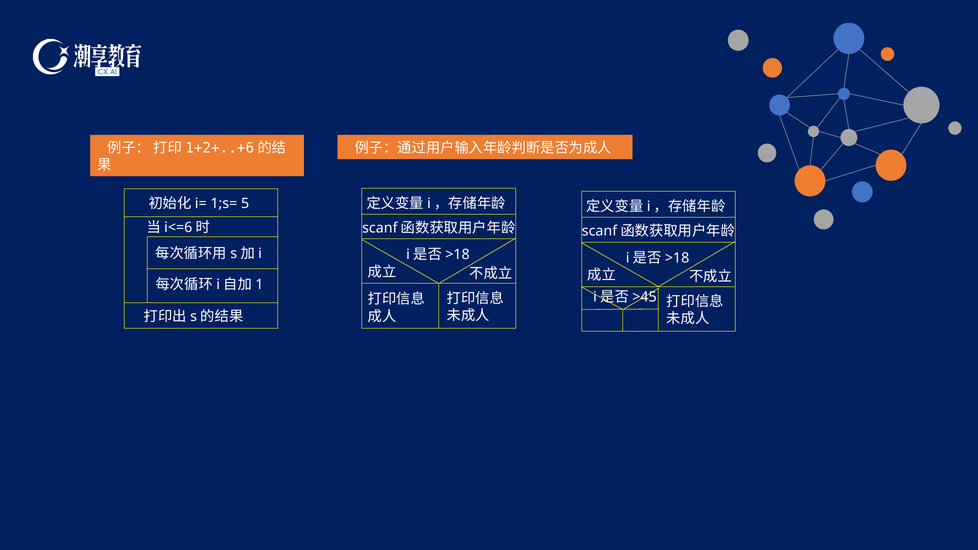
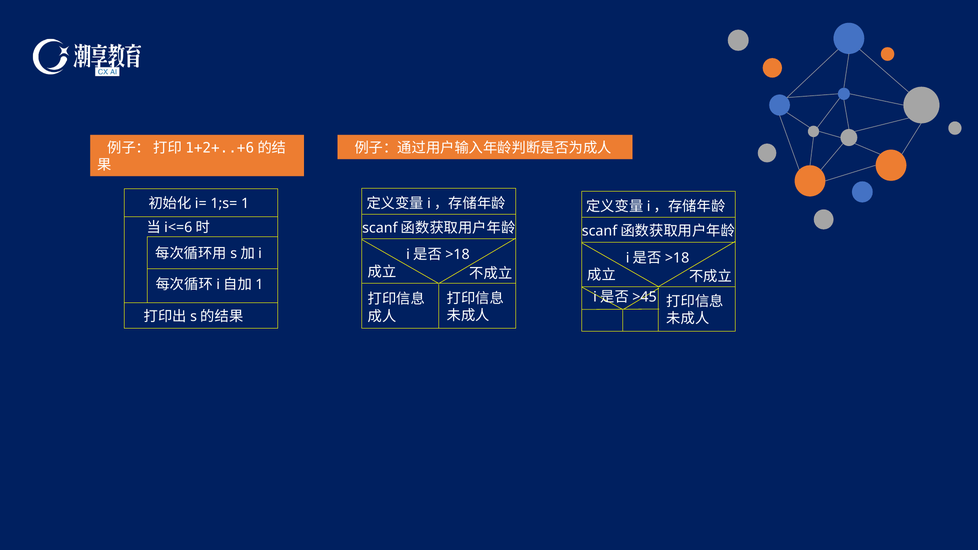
5: 5 -> 1
